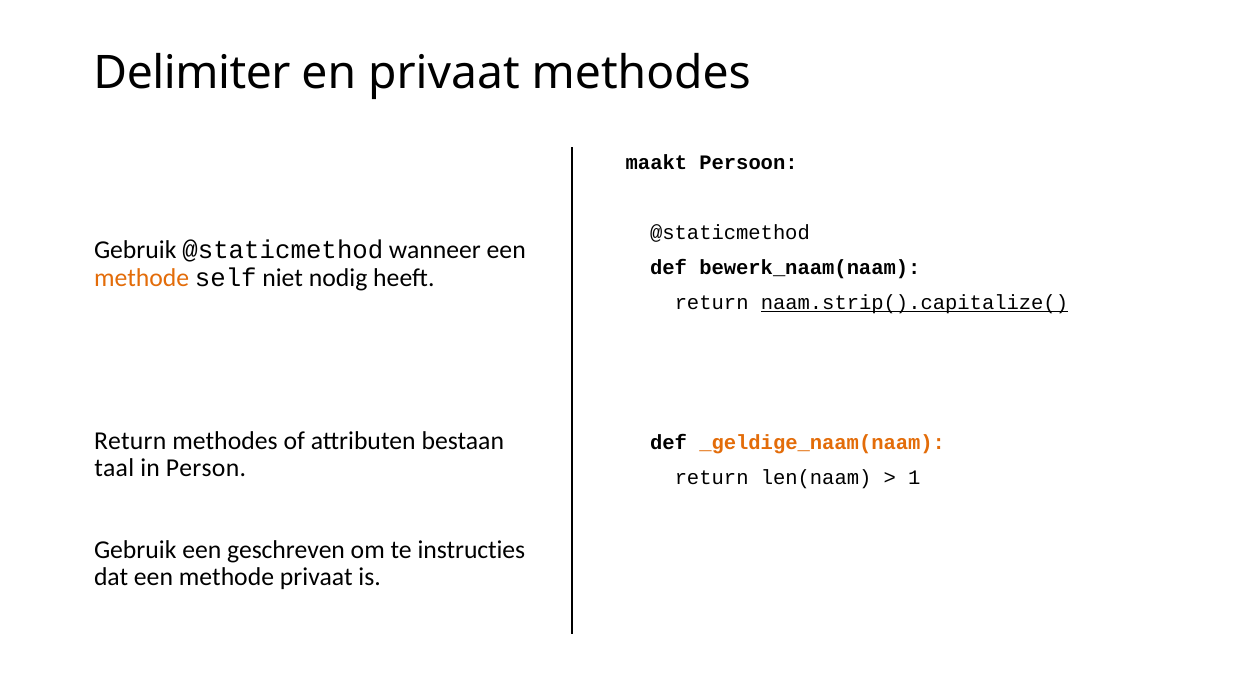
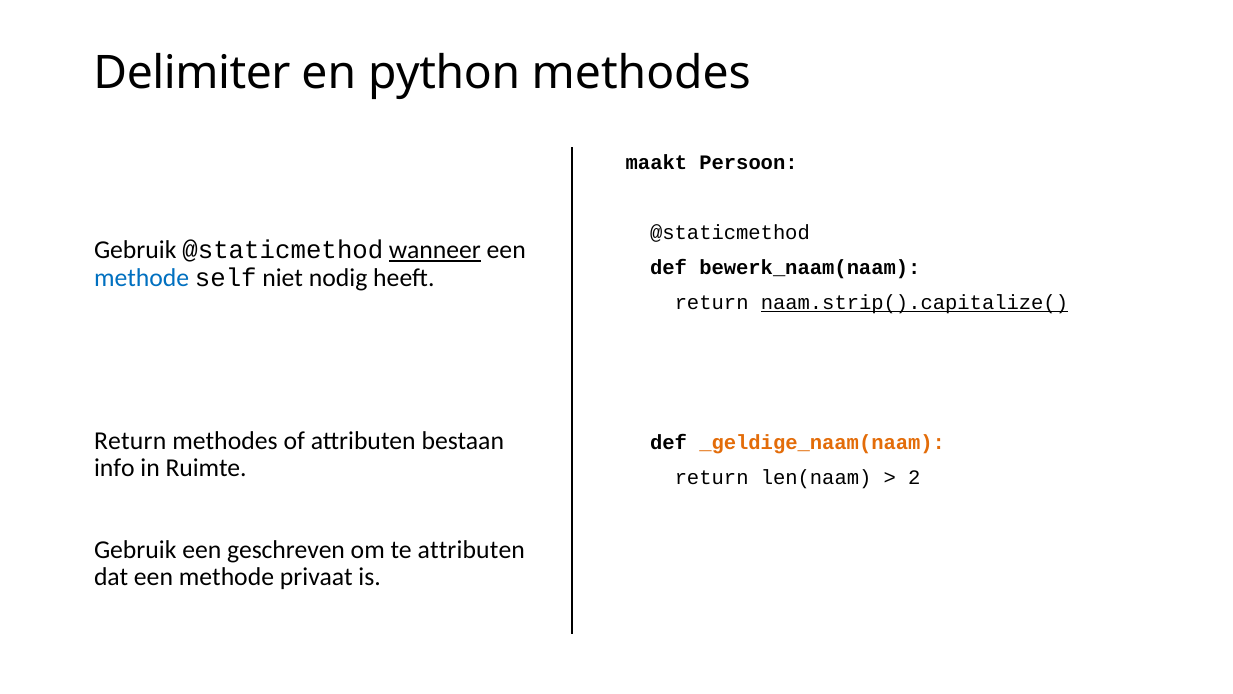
en privaat: privaat -> python
wanneer underline: none -> present
methode at (142, 278) colour: orange -> blue
taal: taal -> info
Person: Person -> Ruimte
1: 1 -> 2
te instructies: instructies -> attributen
